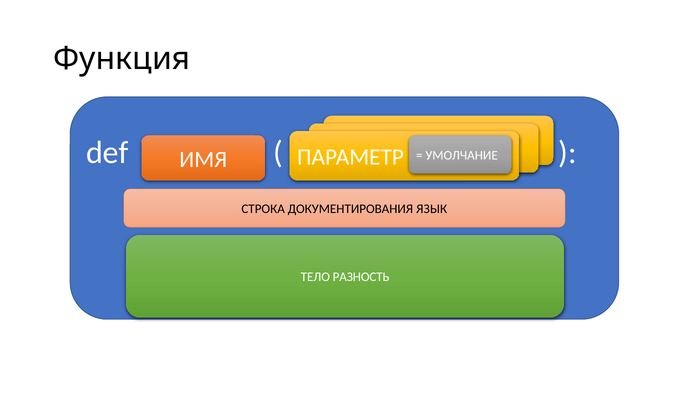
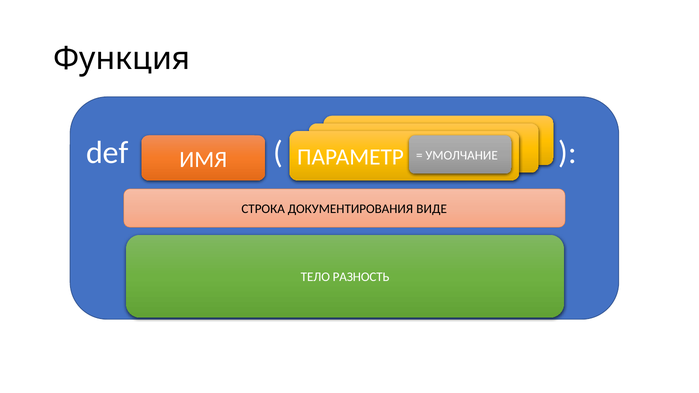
ЯЗЫК: ЯЗЫК -> ВИДЕ
